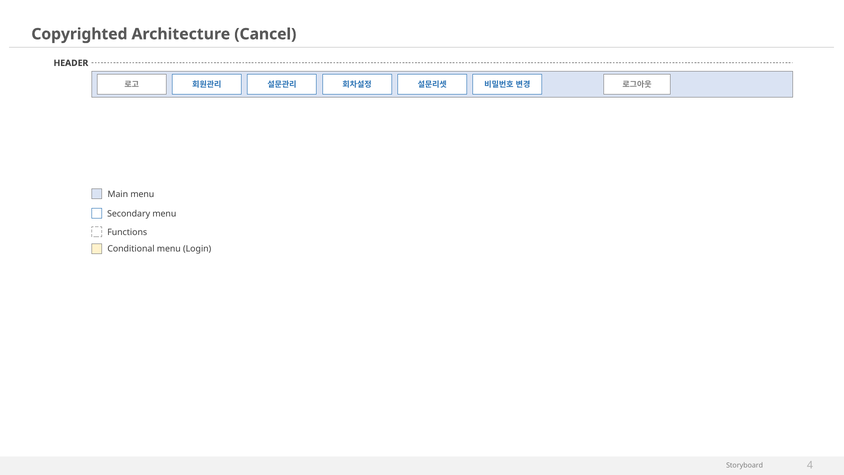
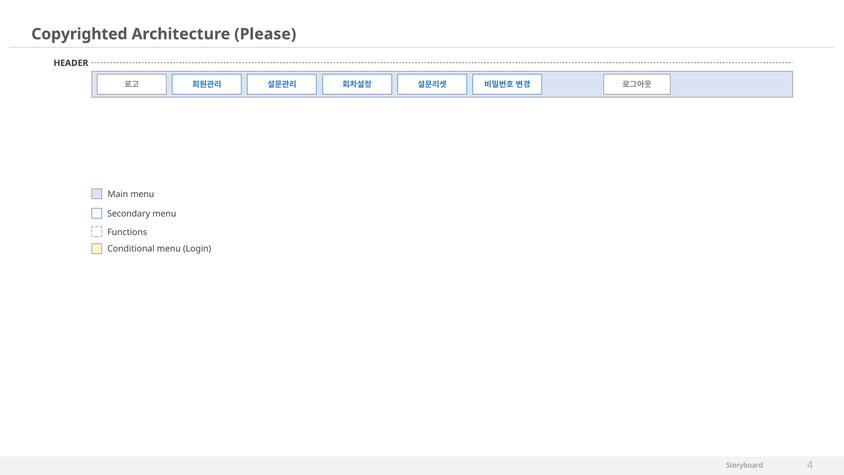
Cancel: Cancel -> Please
